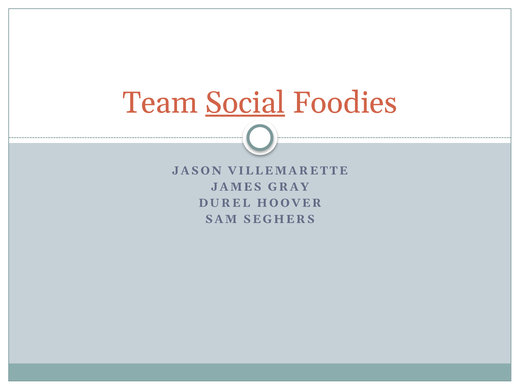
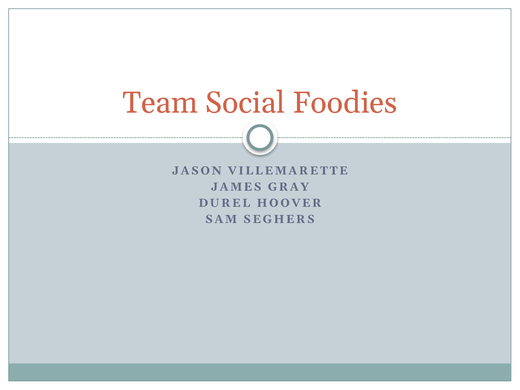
Social underline: present -> none
